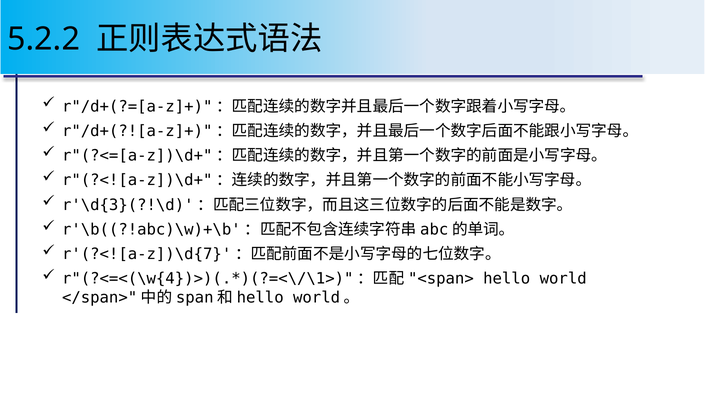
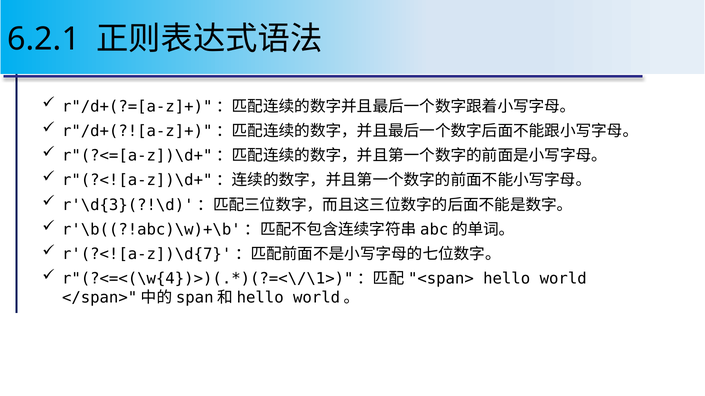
5.2.2: 5.2.2 -> 6.2.1
